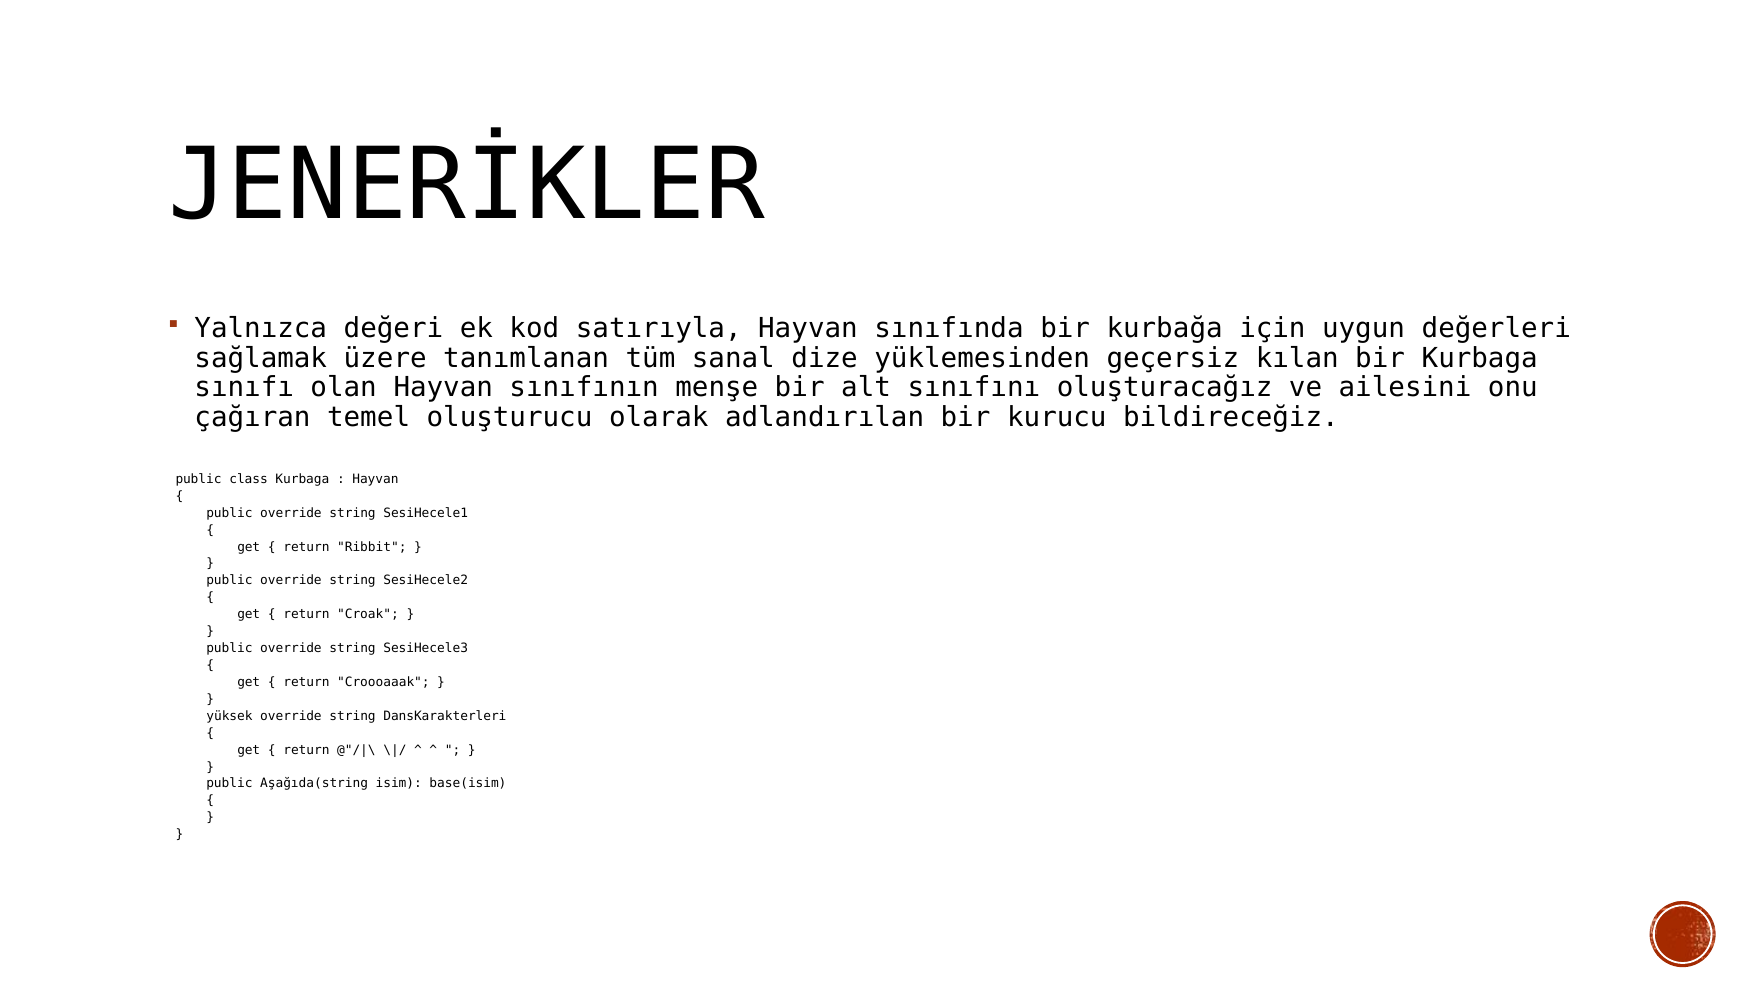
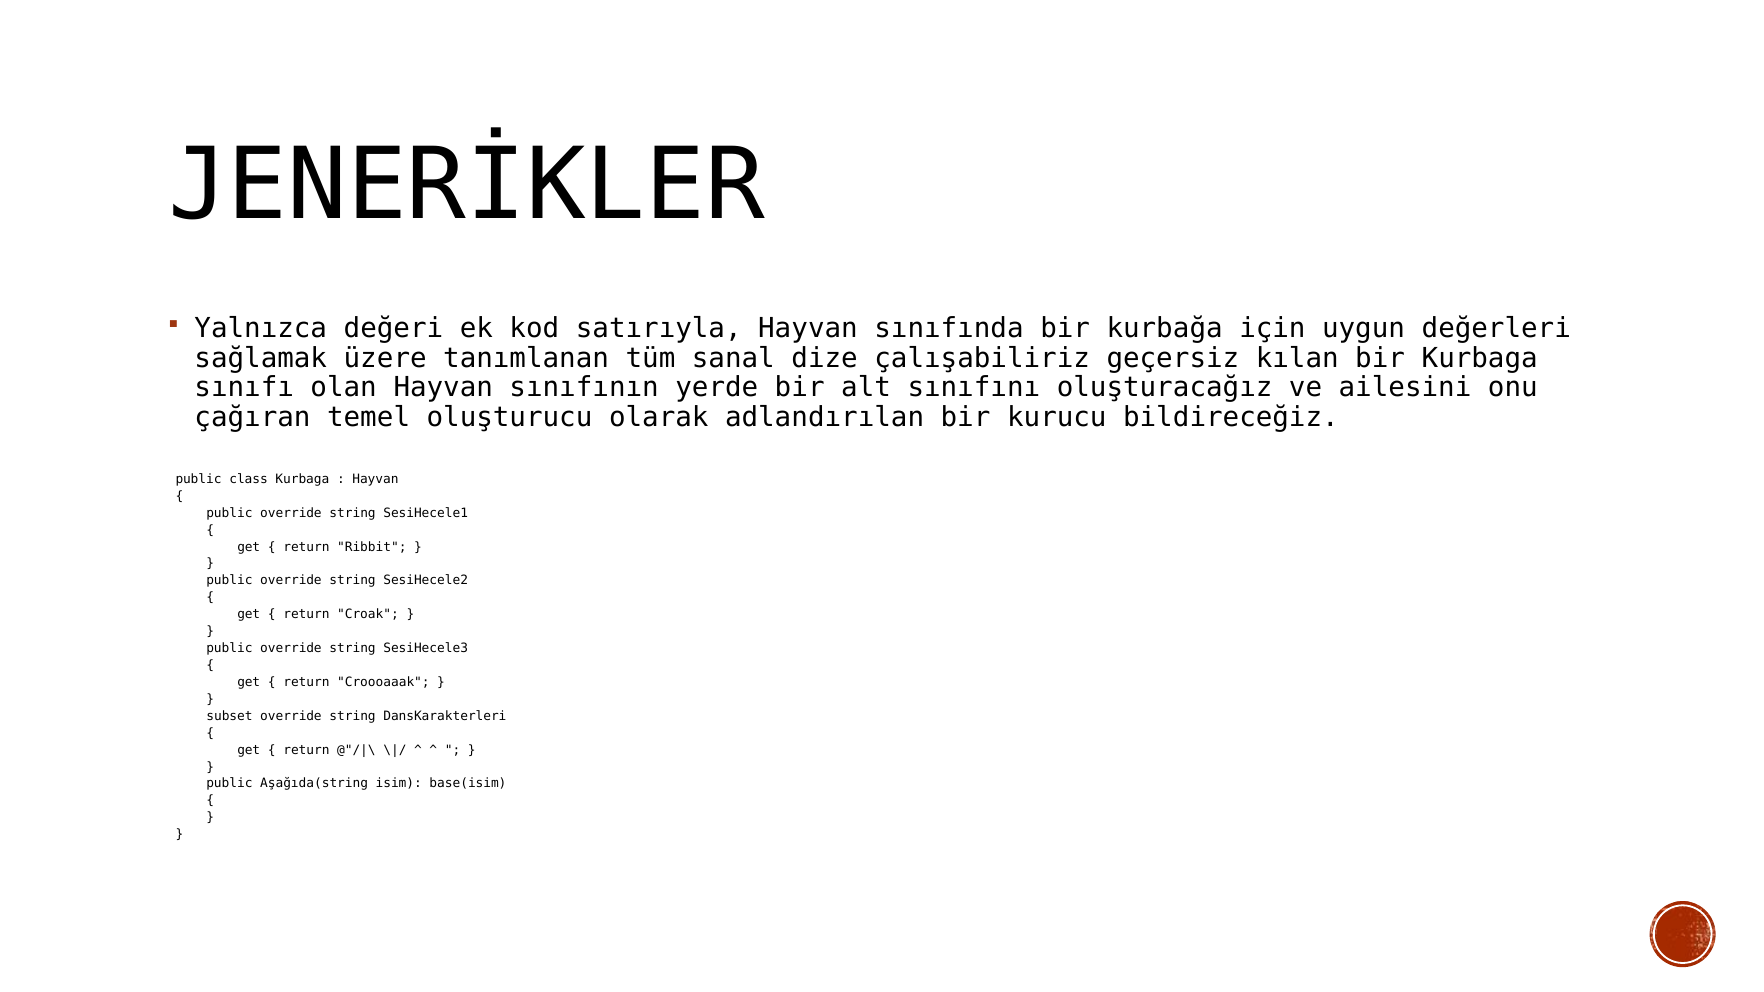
yüklemesinden: yüklemesinden -> çalışabiliriz
menşe: menşe -> yerde
yüksek: yüksek -> subset
